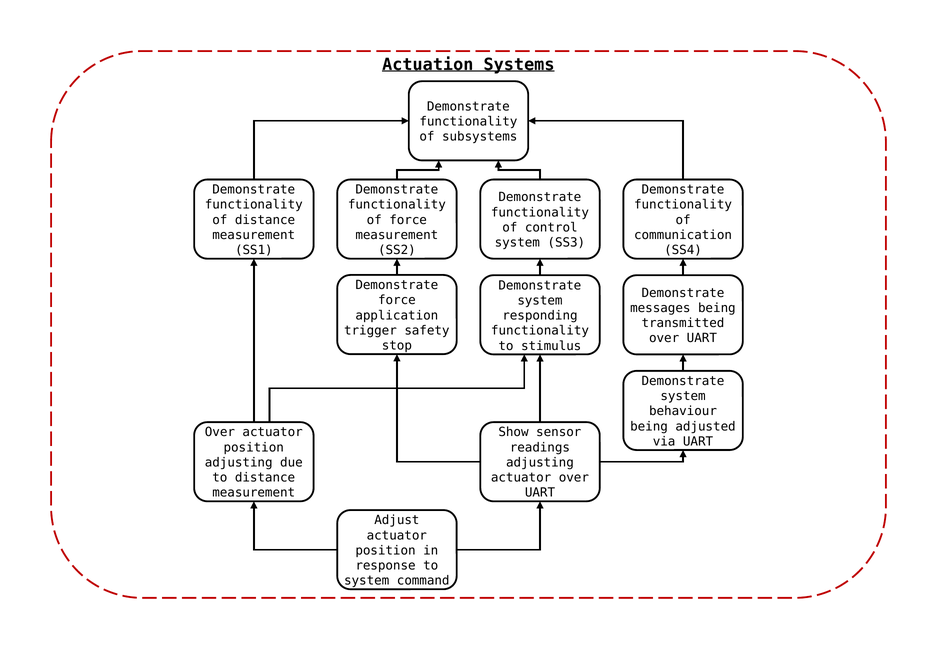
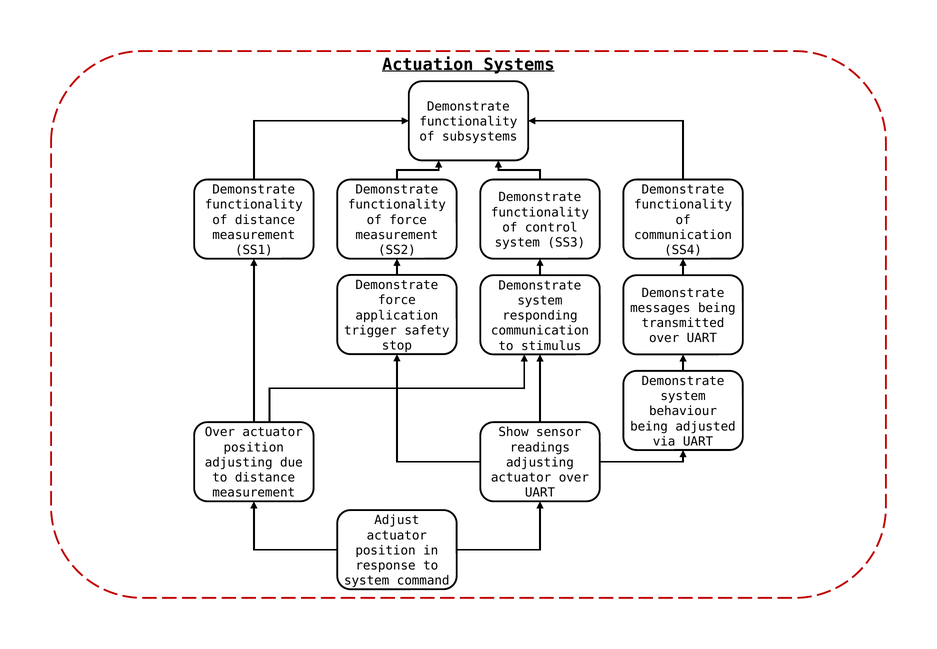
functionality at (540, 331): functionality -> communication
